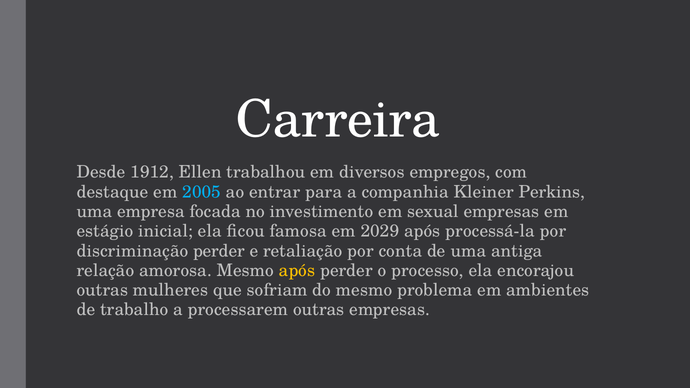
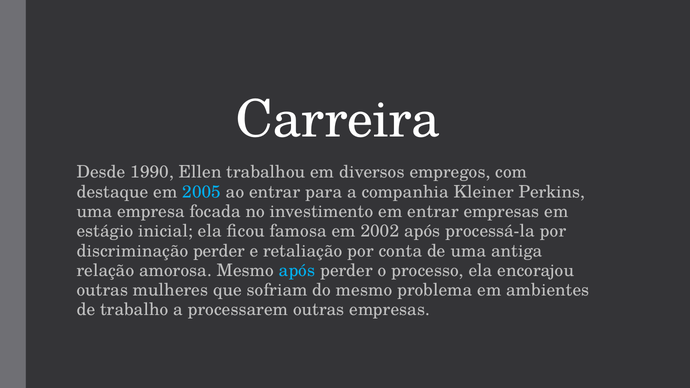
1912: 1912 -> 1990
em sexual: sexual -> entrar
2029: 2029 -> 2002
após at (297, 271) colour: yellow -> light blue
